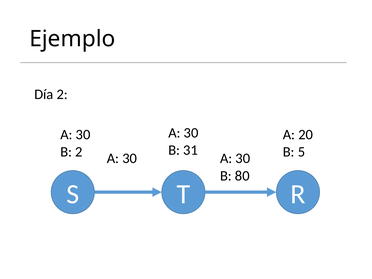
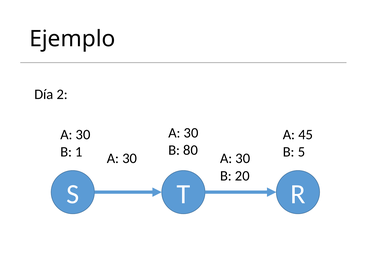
20: 20 -> 45
31: 31 -> 80
B 2: 2 -> 1
80: 80 -> 20
